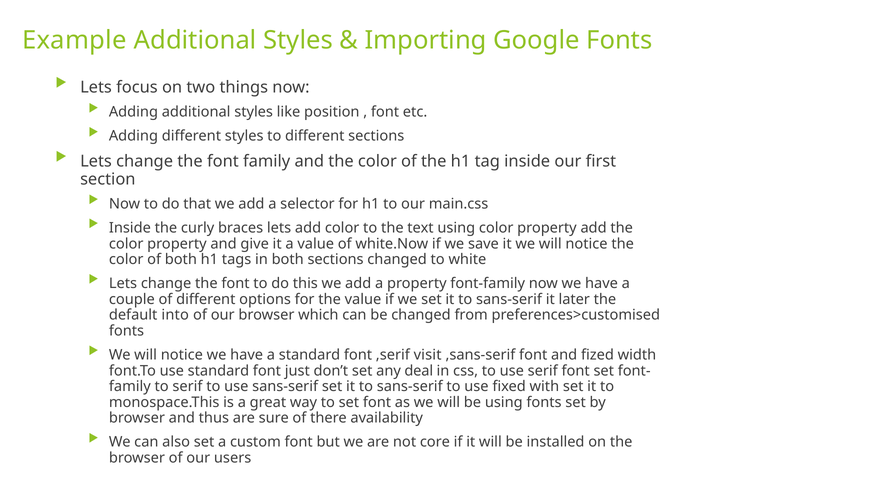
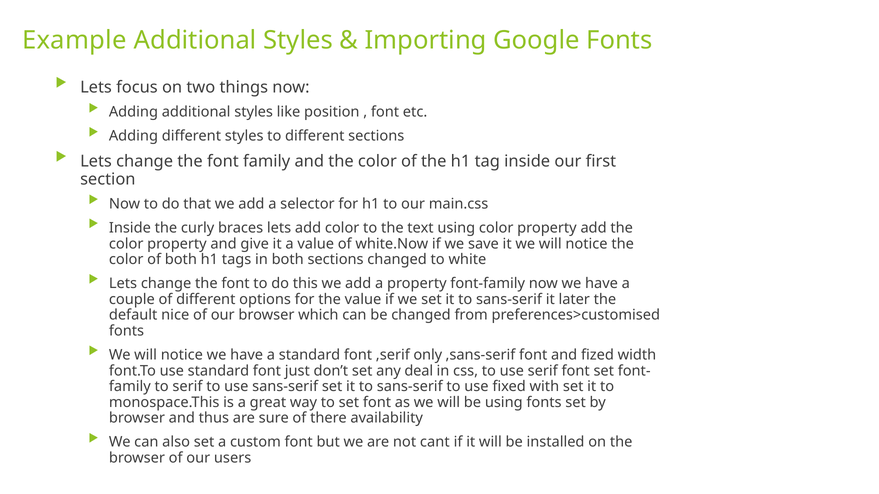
into: into -> nice
visit: visit -> only
core: core -> cant
